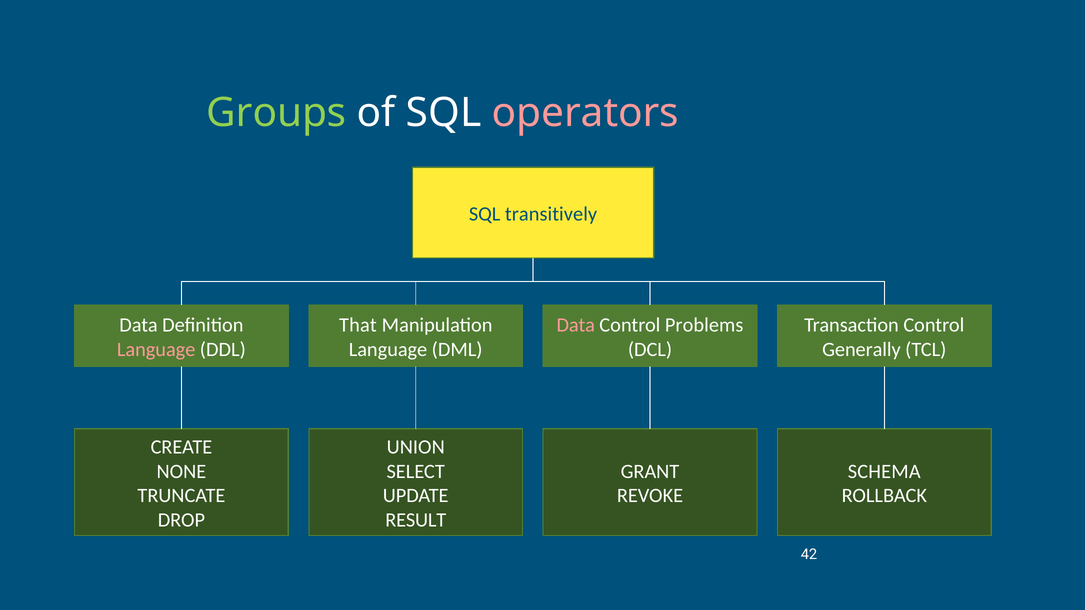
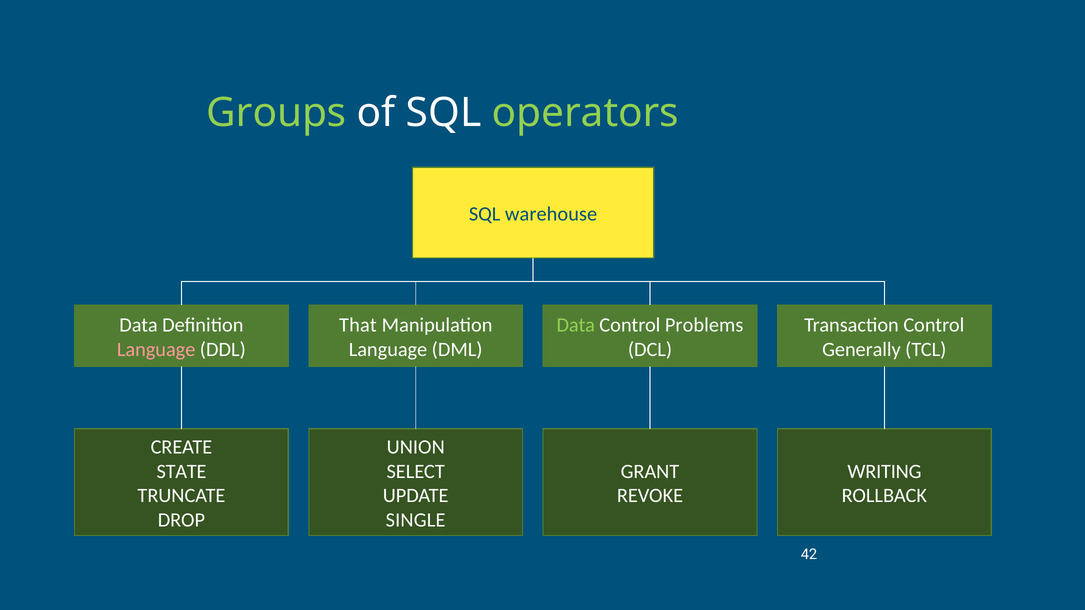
operators colour: pink -> light green
transitively: transitively -> warehouse
Data at (576, 325) colour: pink -> light green
NONE: NONE -> STATE
SCHEMA: SCHEMA -> WRITING
RESULT: RESULT -> SINGLE
